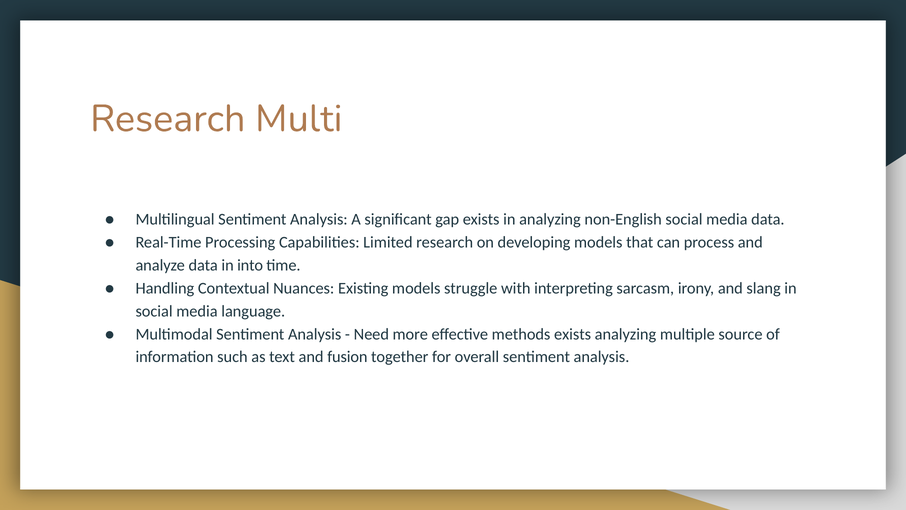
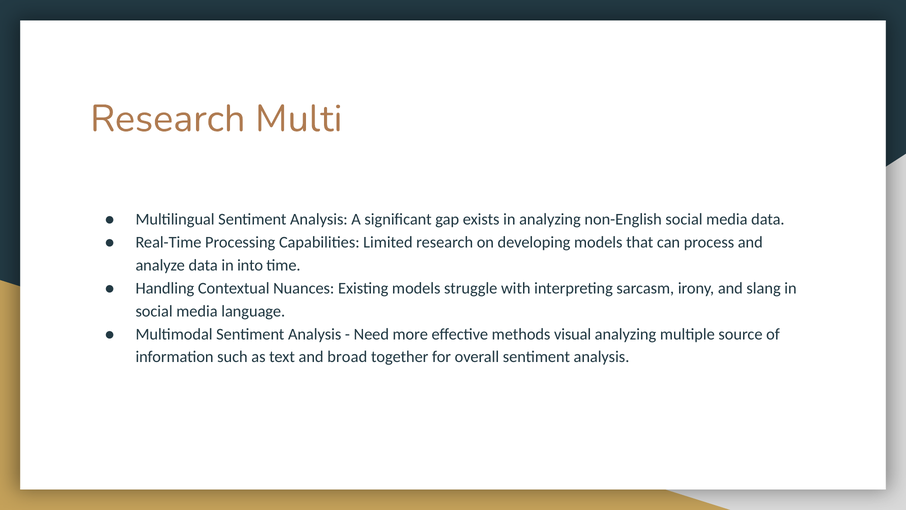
methods exists: exists -> visual
fusion: fusion -> broad
